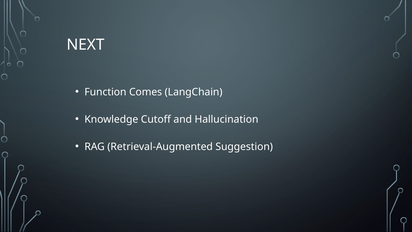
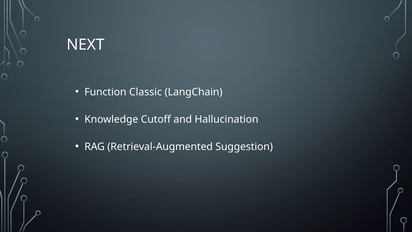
Comes: Comes -> Classic
